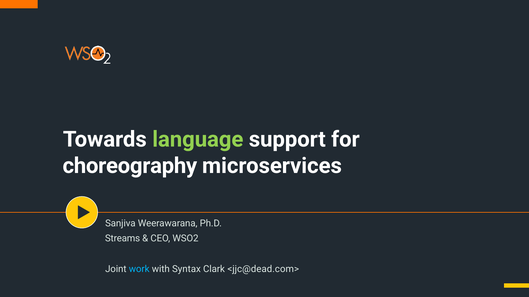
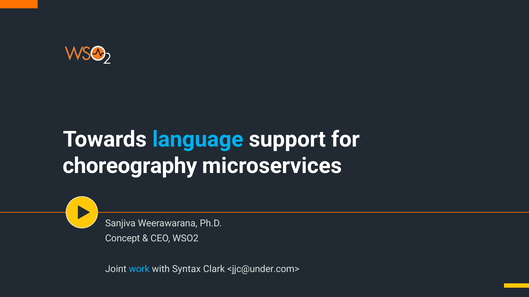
language colour: light green -> light blue
Streams: Streams -> Concept
<jjc@dead.com>: <jjc@dead.com> -> <jjc@under.com>
